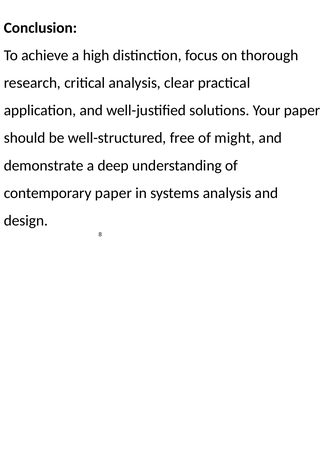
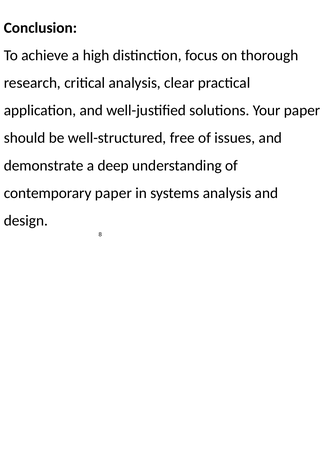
might: might -> issues
